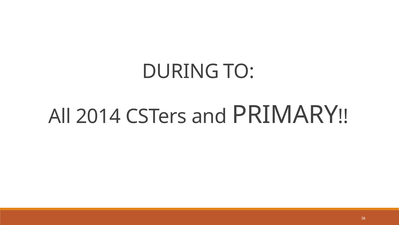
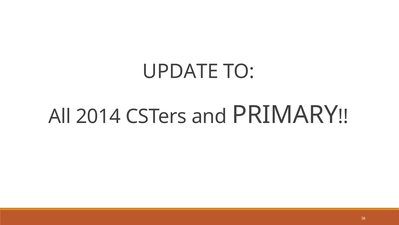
DURING: DURING -> UPDATE
